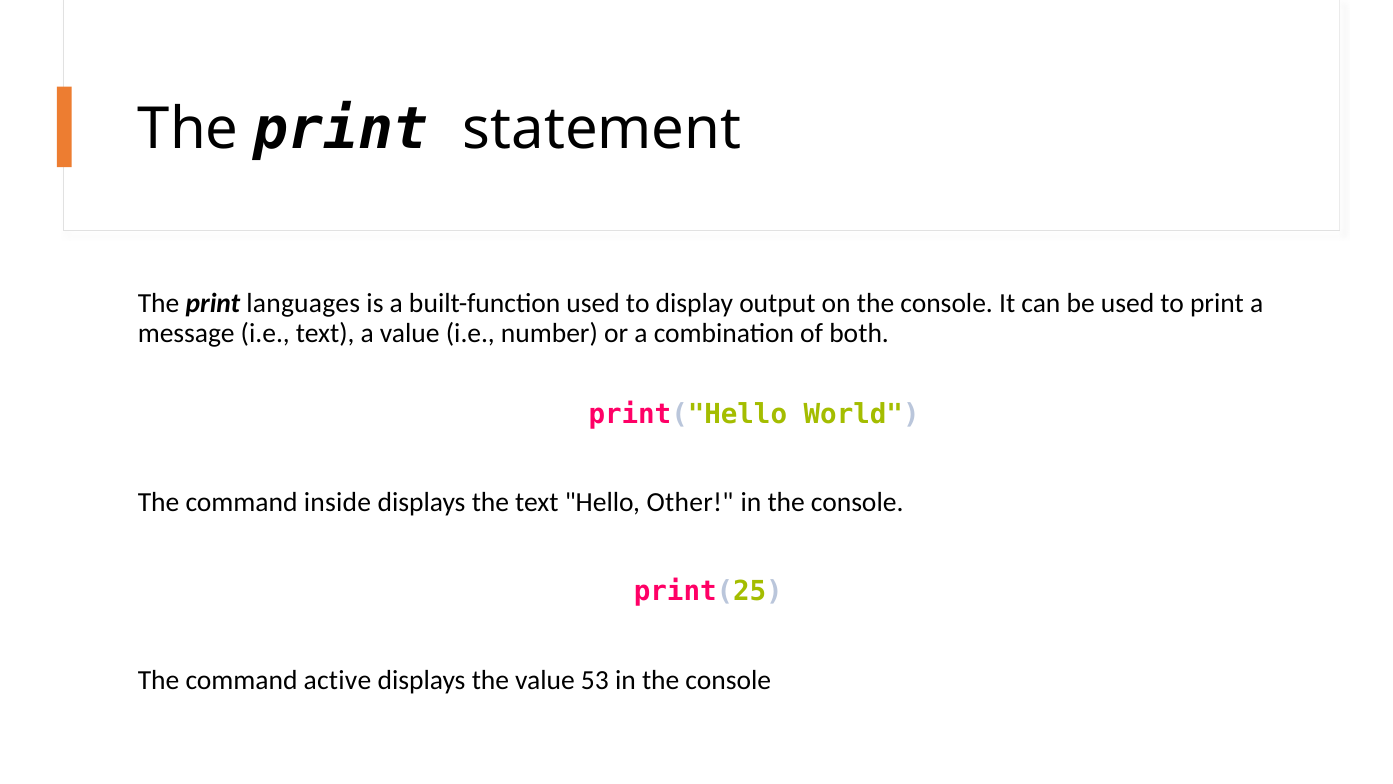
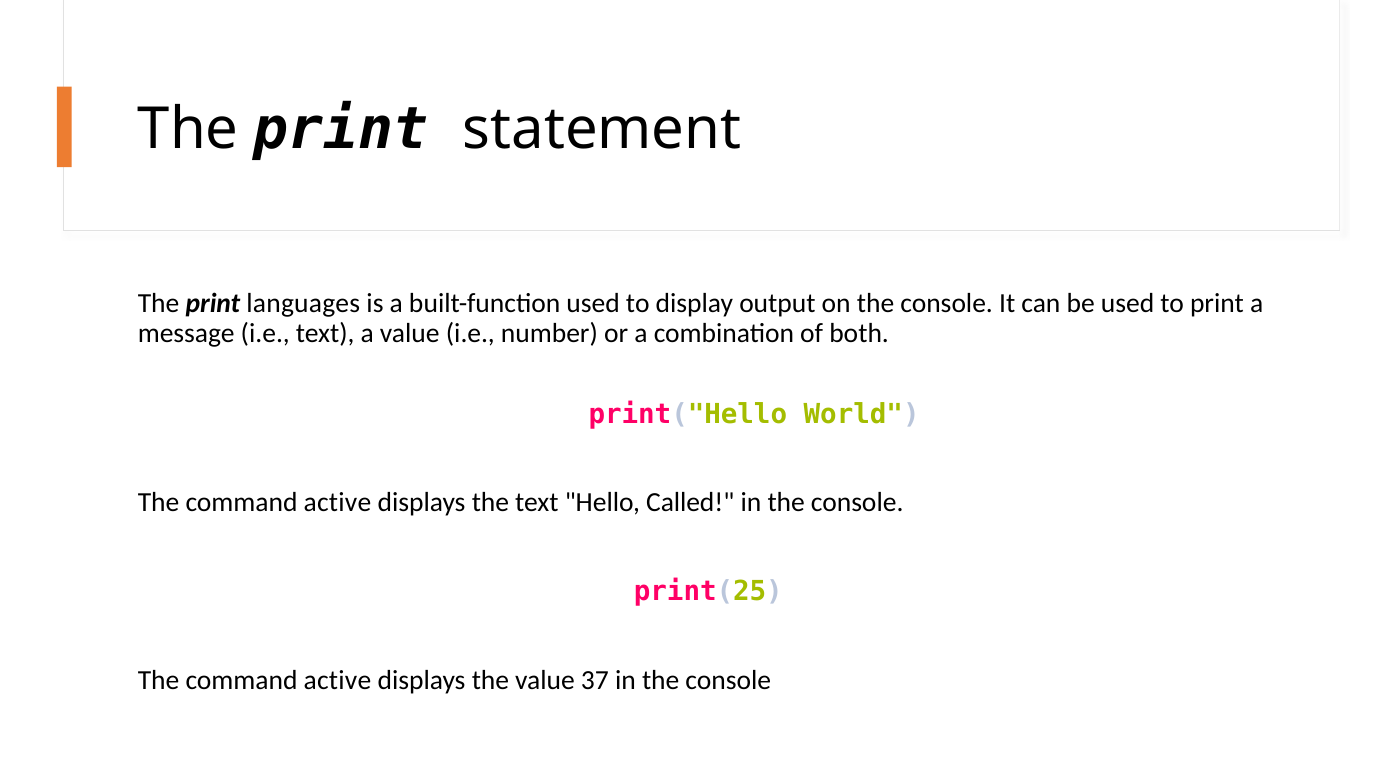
inside at (337, 503): inside -> active
Other: Other -> Called
53: 53 -> 37
